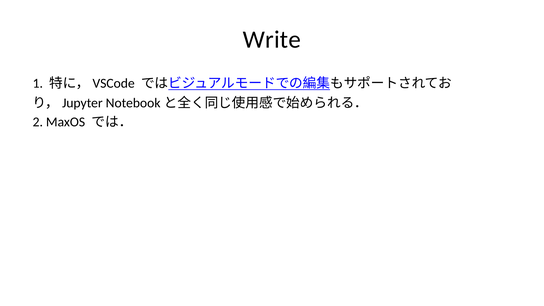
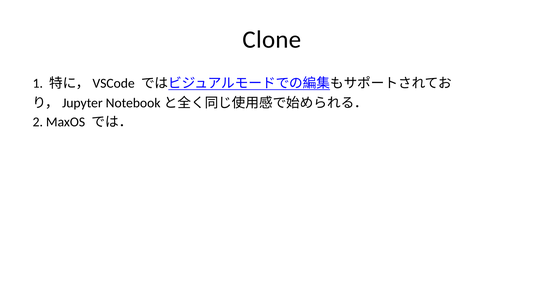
Write: Write -> Clone
